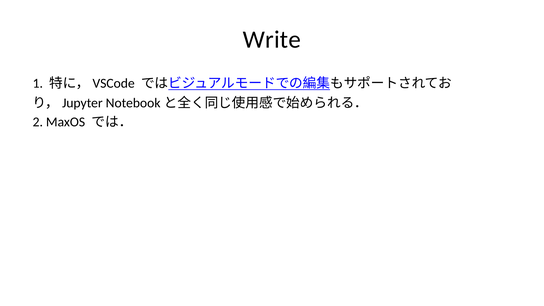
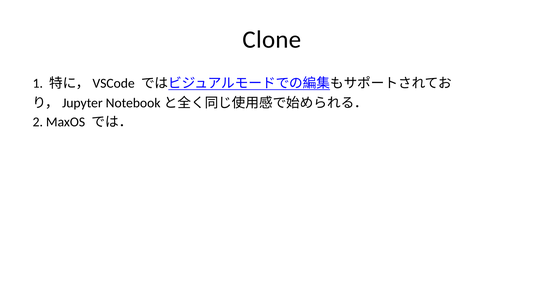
Write: Write -> Clone
